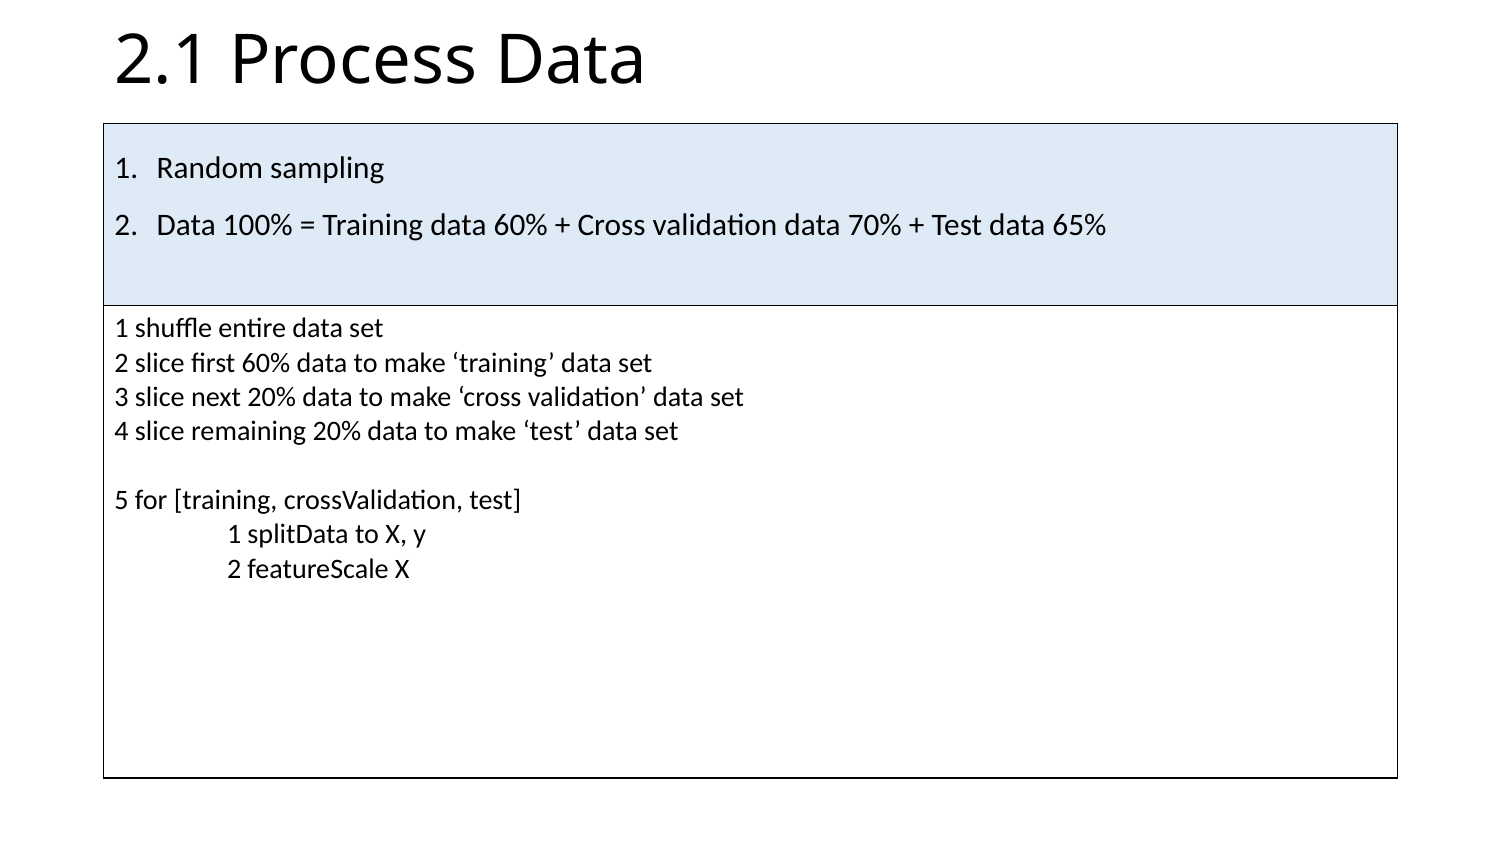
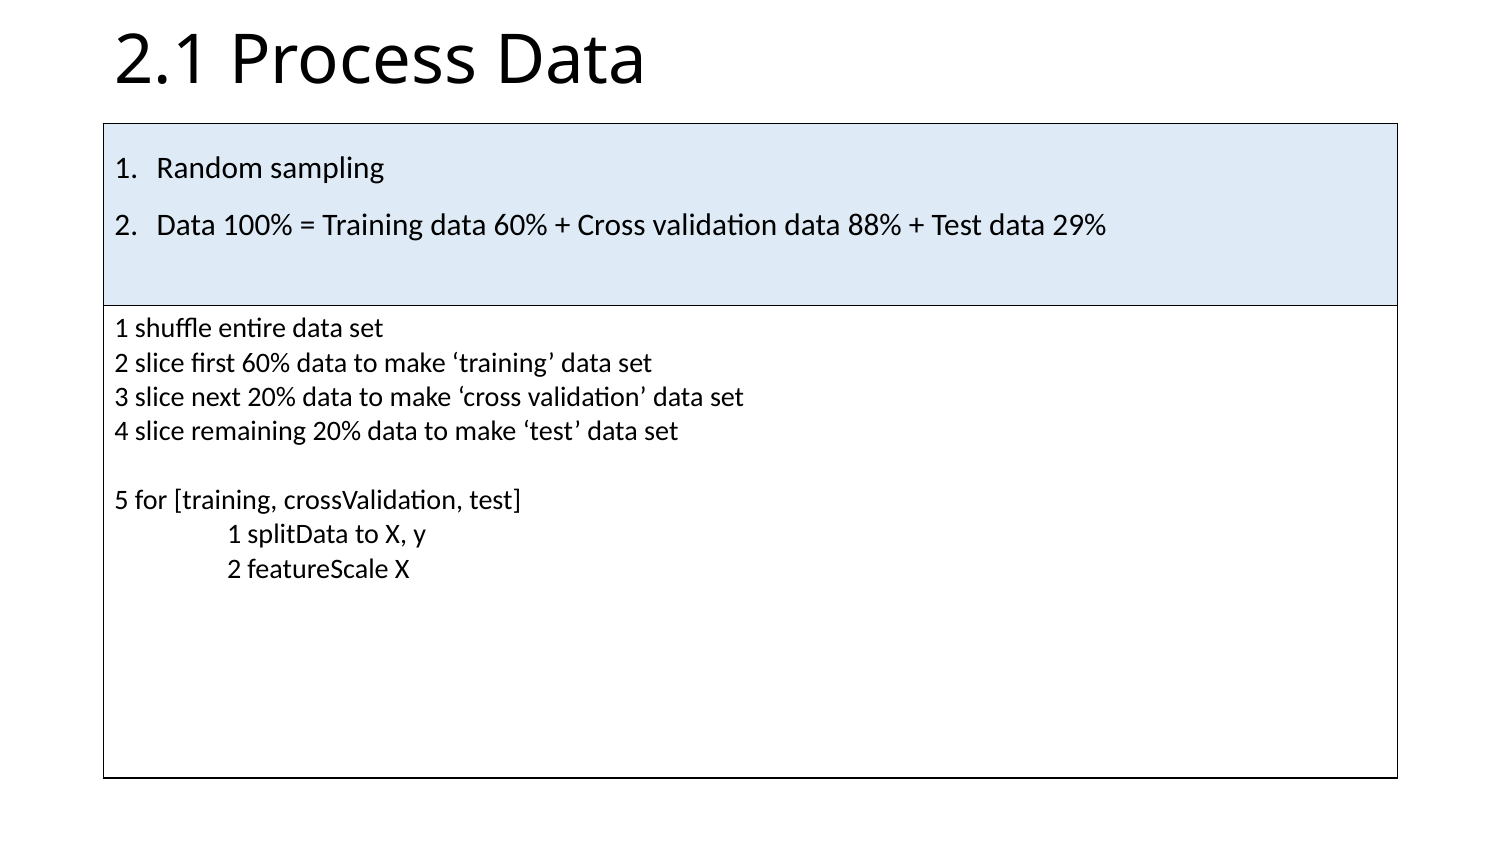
70%: 70% -> 88%
65%: 65% -> 29%
